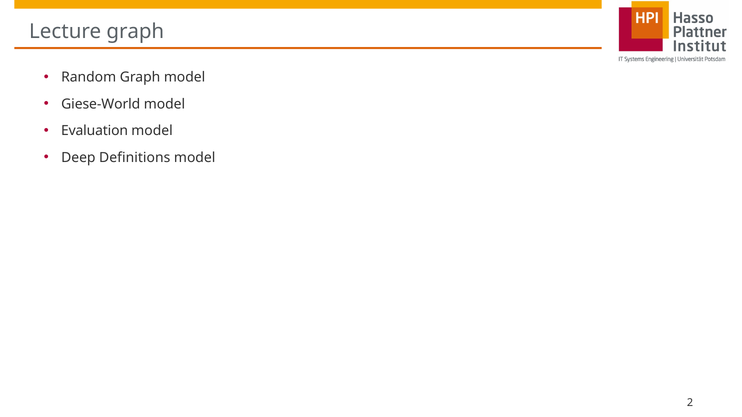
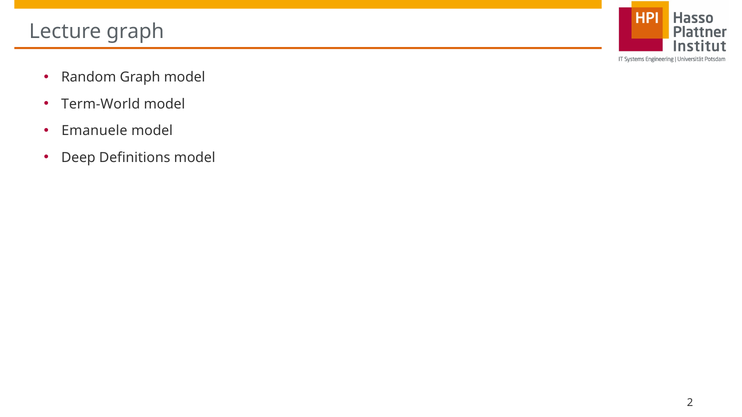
Giese-World: Giese-World -> Term-World
Evaluation: Evaluation -> Emanuele
